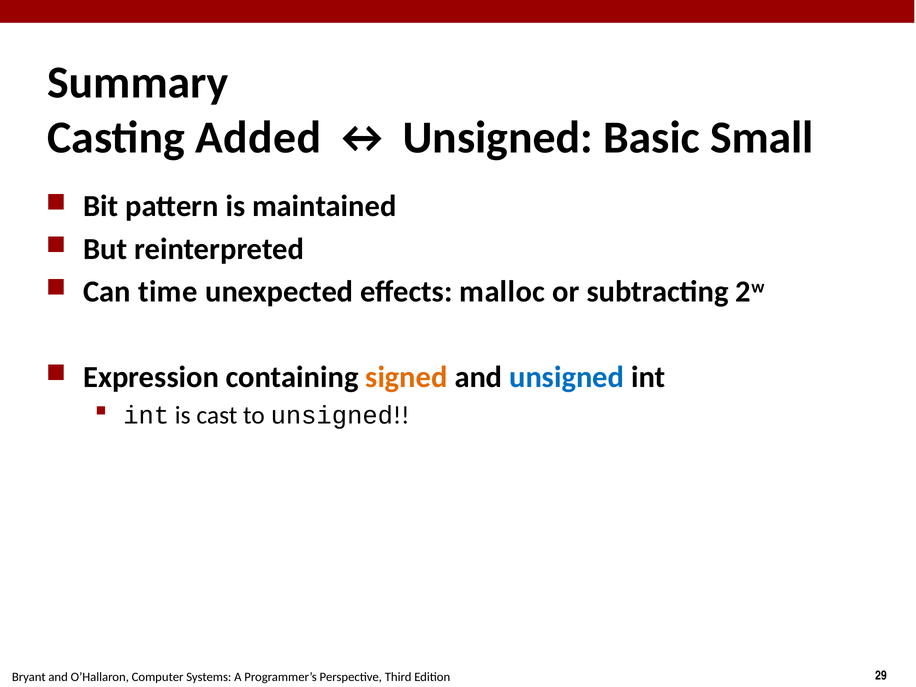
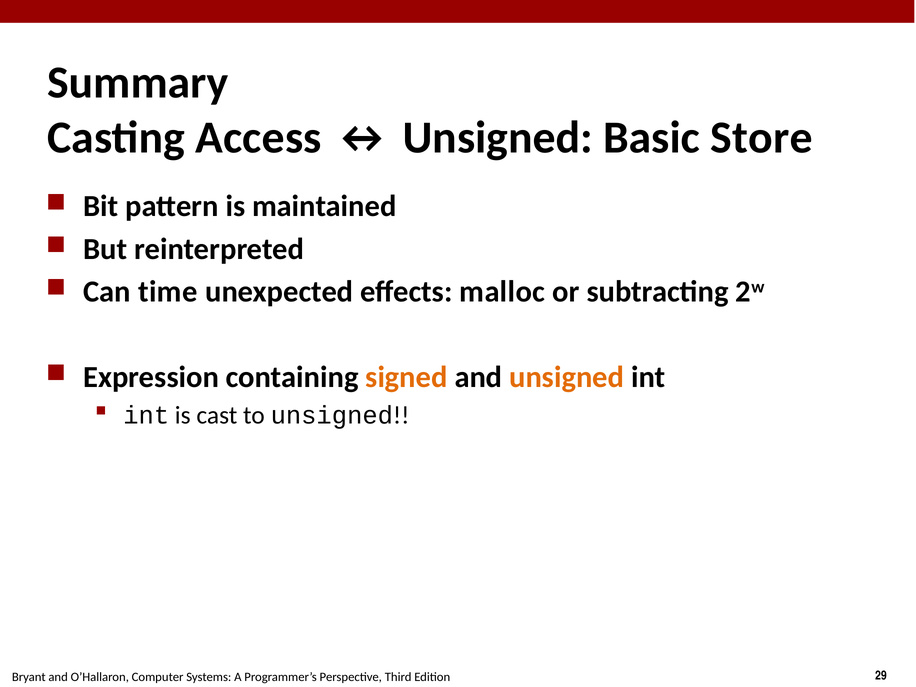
Added: Added -> Access
Small: Small -> Store
unsigned at (567, 377) colour: blue -> orange
